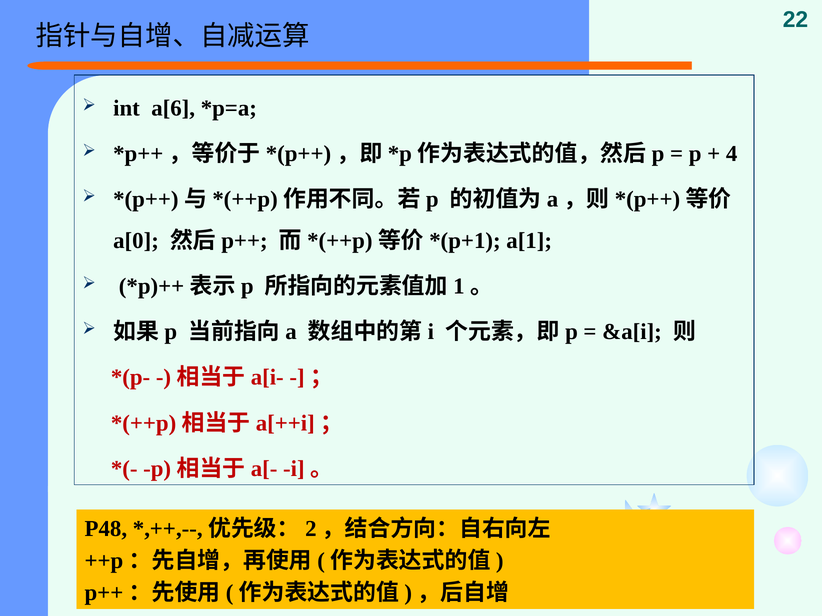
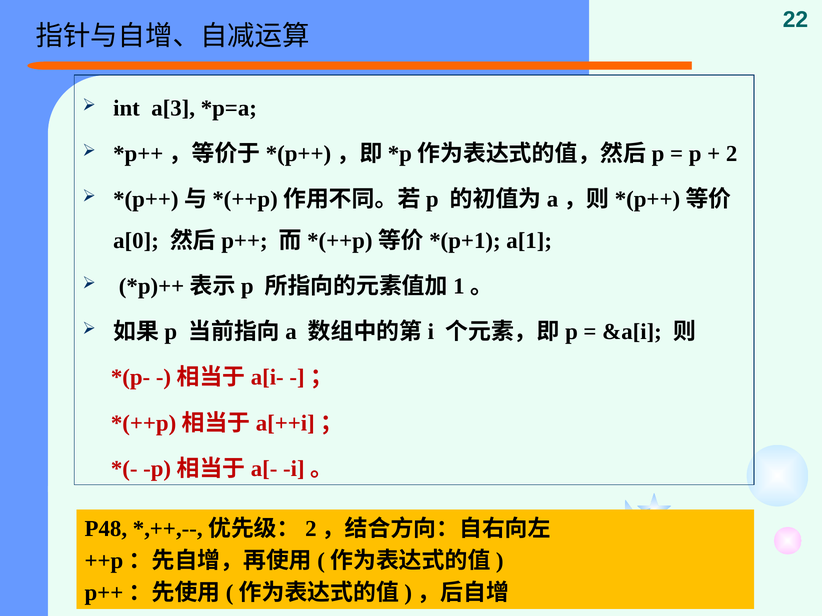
a[6: a[6 -> a[3
4: 4 -> 2
